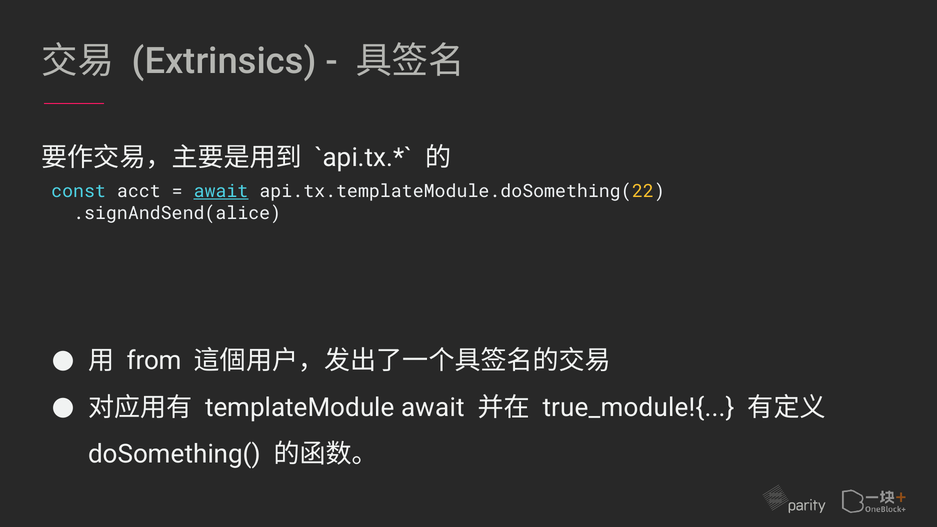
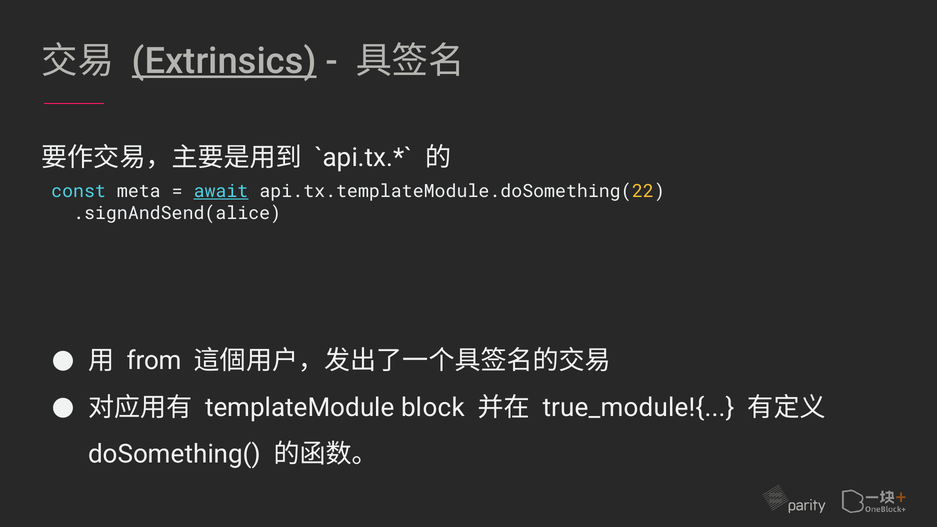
Extrinsics underline: none -> present
acct: acct -> meta
templateModule await: await -> block
